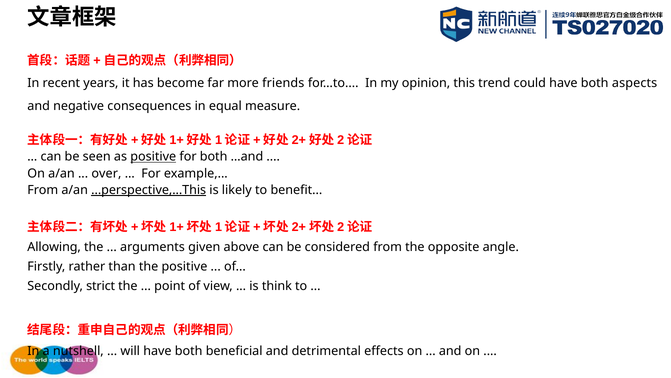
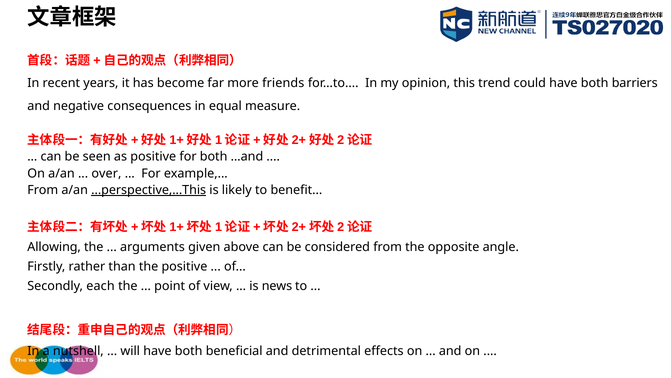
aspects: aspects -> barriers
positive at (153, 157) underline: present -> none
strict: strict -> each
think: think -> news
